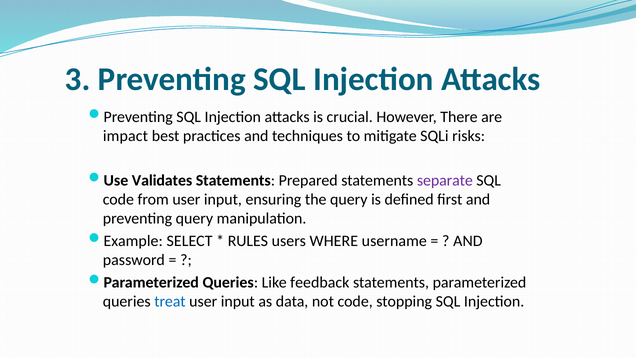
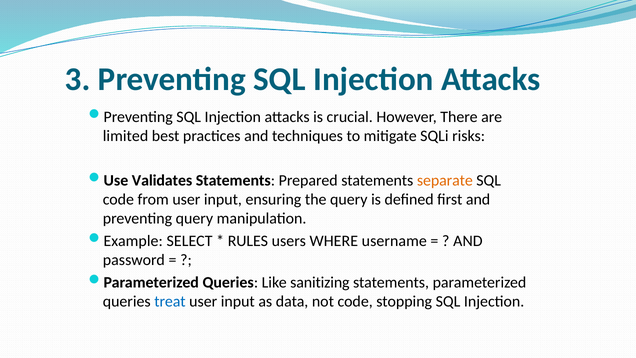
impact: impact -> limited
separate colour: purple -> orange
feedback: feedback -> sanitizing
